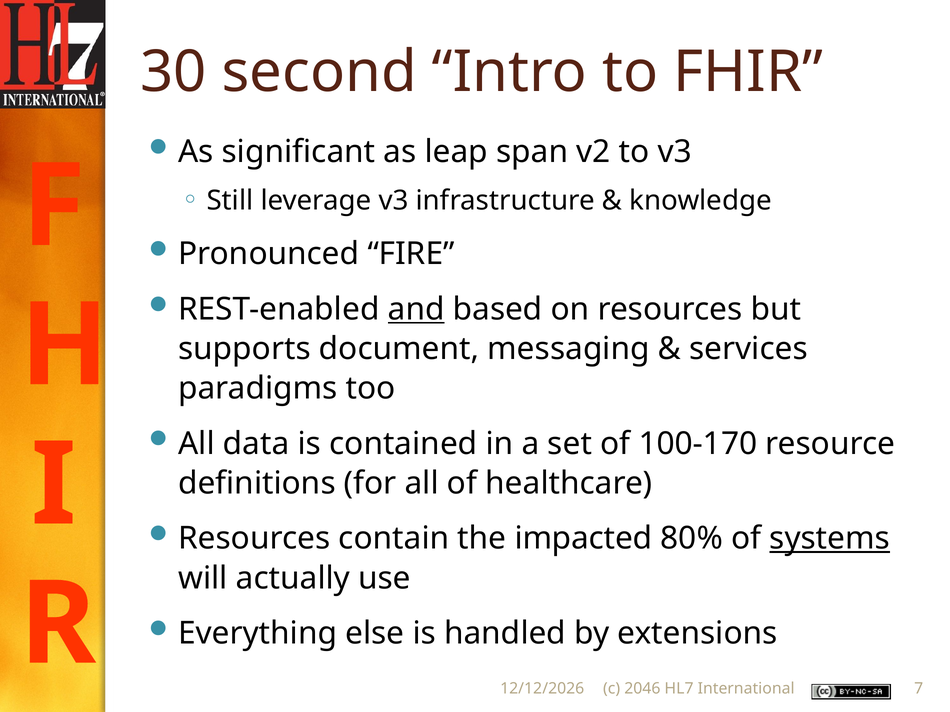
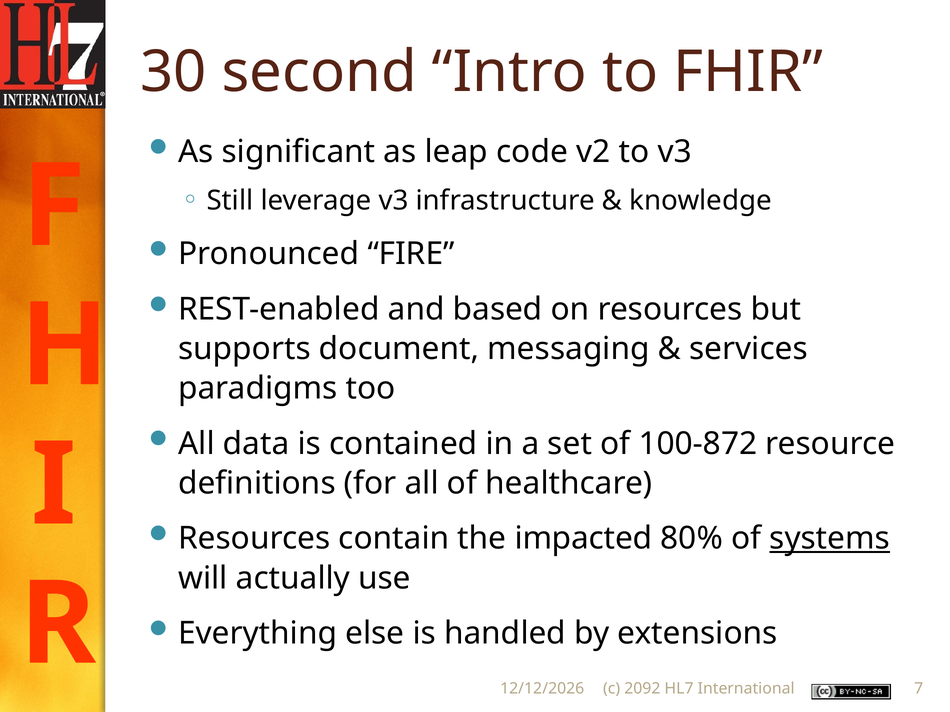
span: span -> code
and underline: present -> none
100-170: 100-170 -> 100-872
2046: 2046 -> 2092
